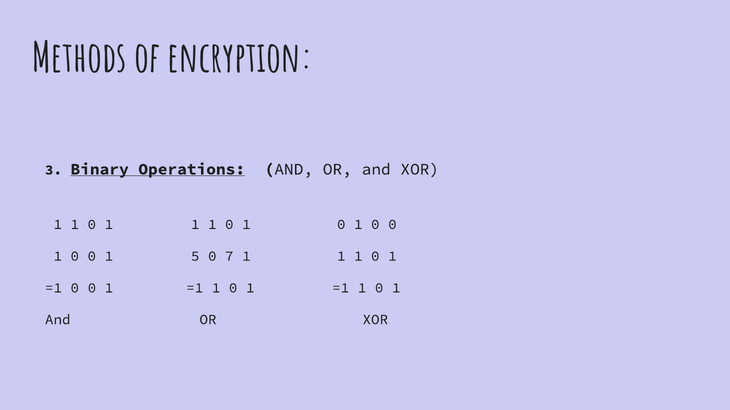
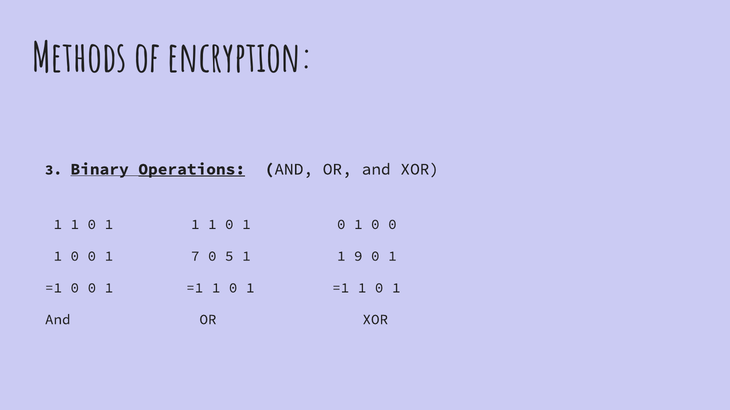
Operations underline: none -> present
5: 5 -> 7
7: 7 -> 5
1 at (358, 256): 1 -> 9
